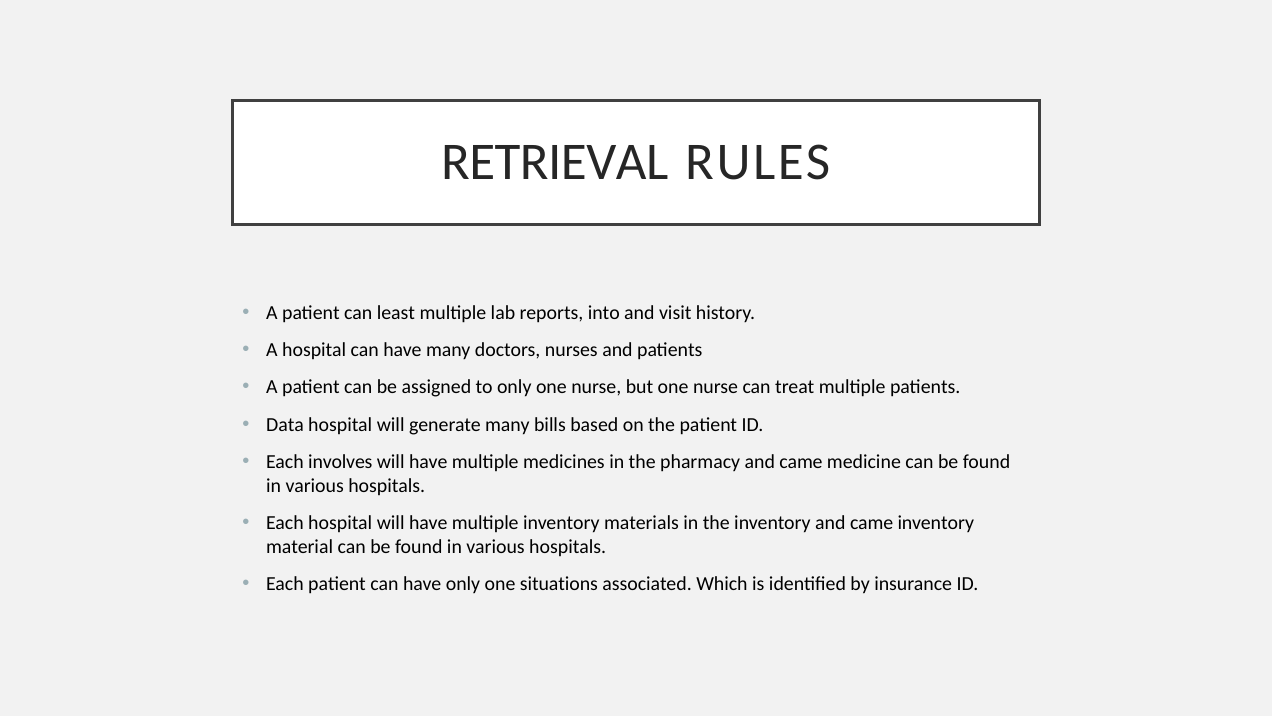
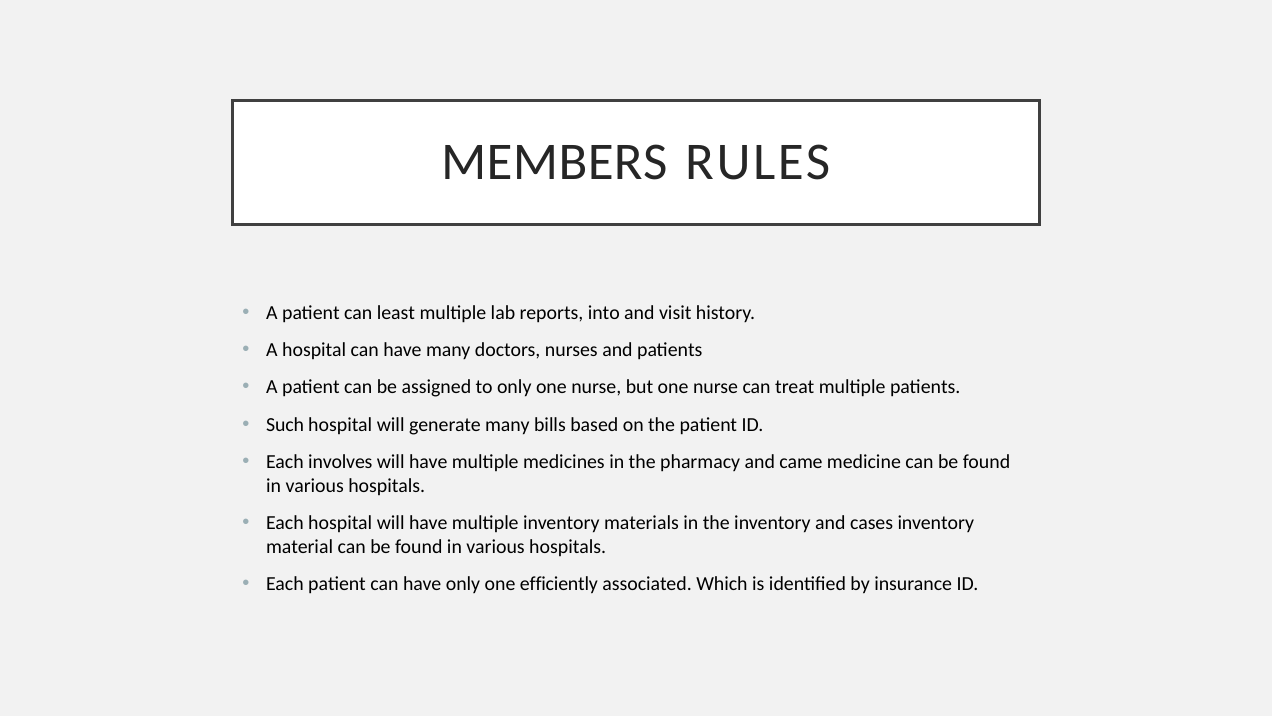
RETRIEVAL: RETRIEVAL -> MEMBERS
Data: Data -> Such
inventory and came: came -> cases
situations: situations -> efficiently
